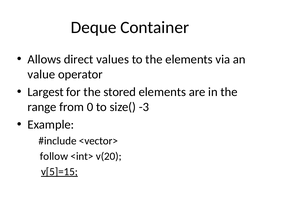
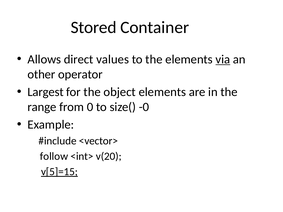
Deque: Deque -> Stored
via underline: none -> present
value: value -> other
stored: stored -> object
-3: -3 -> -0
